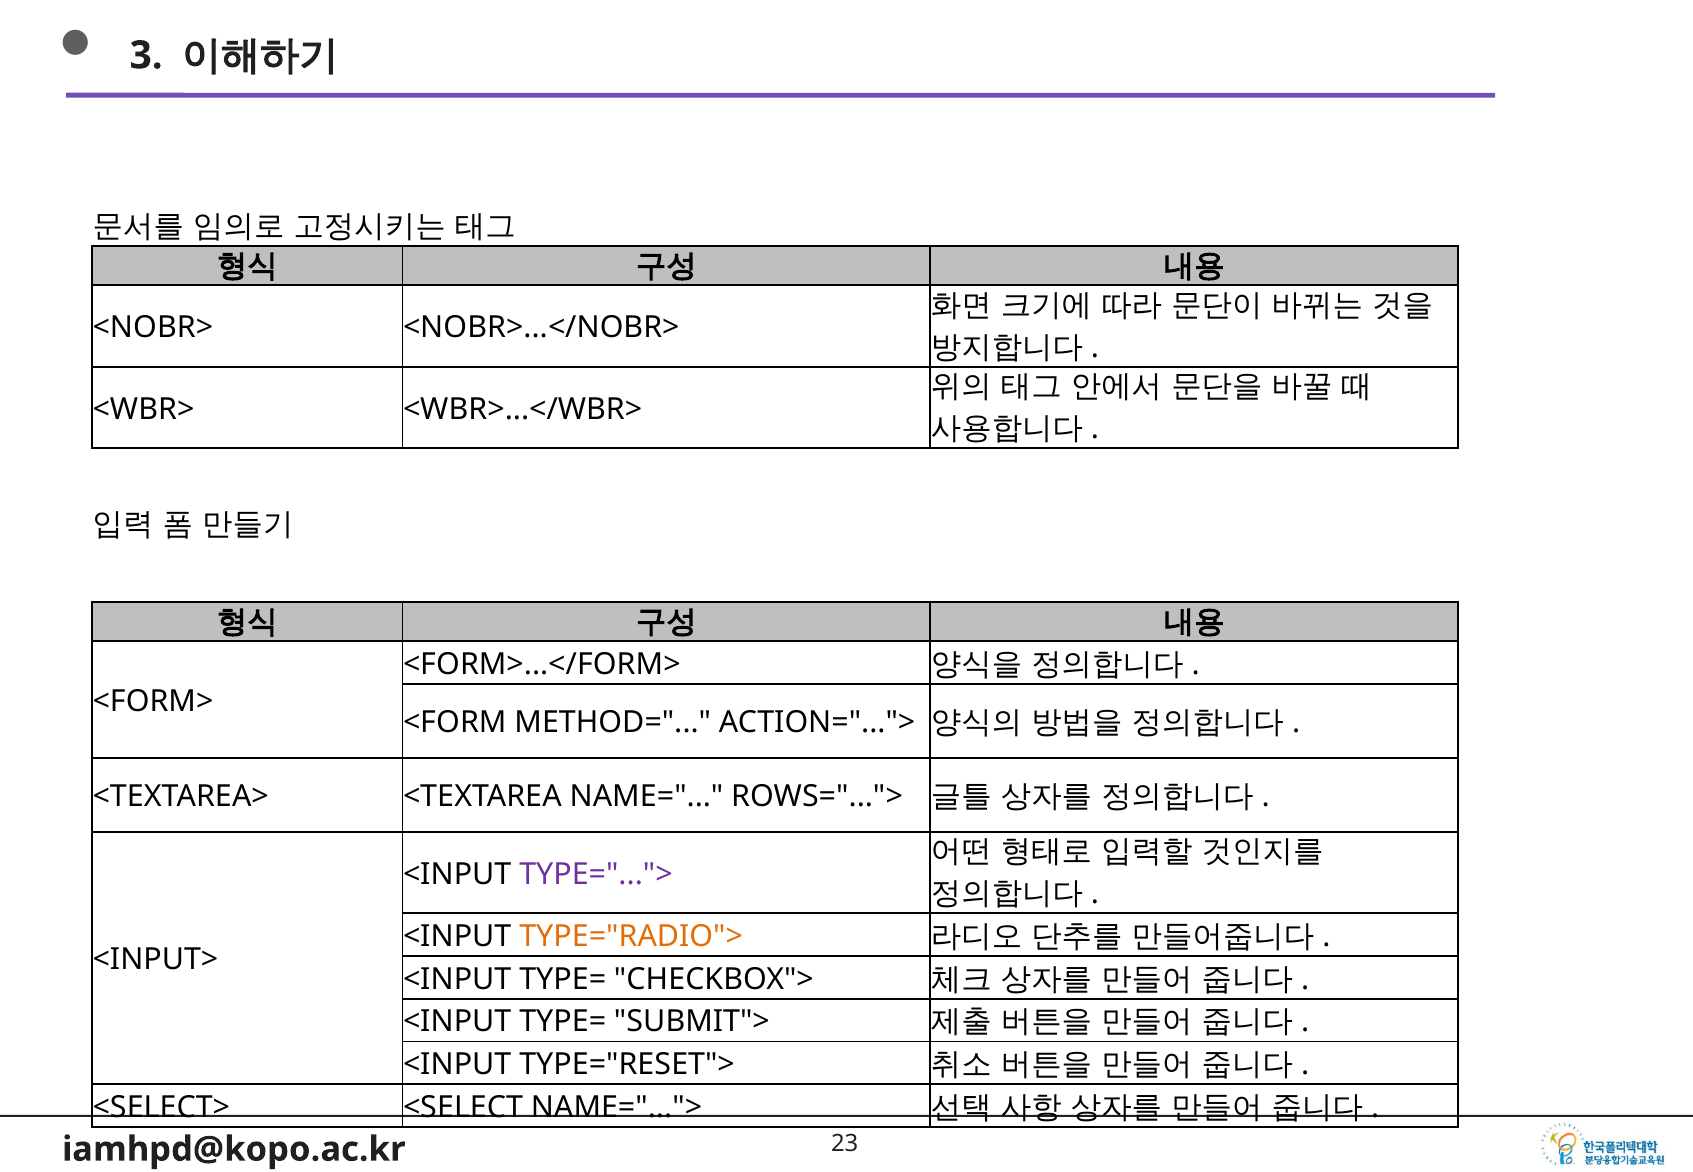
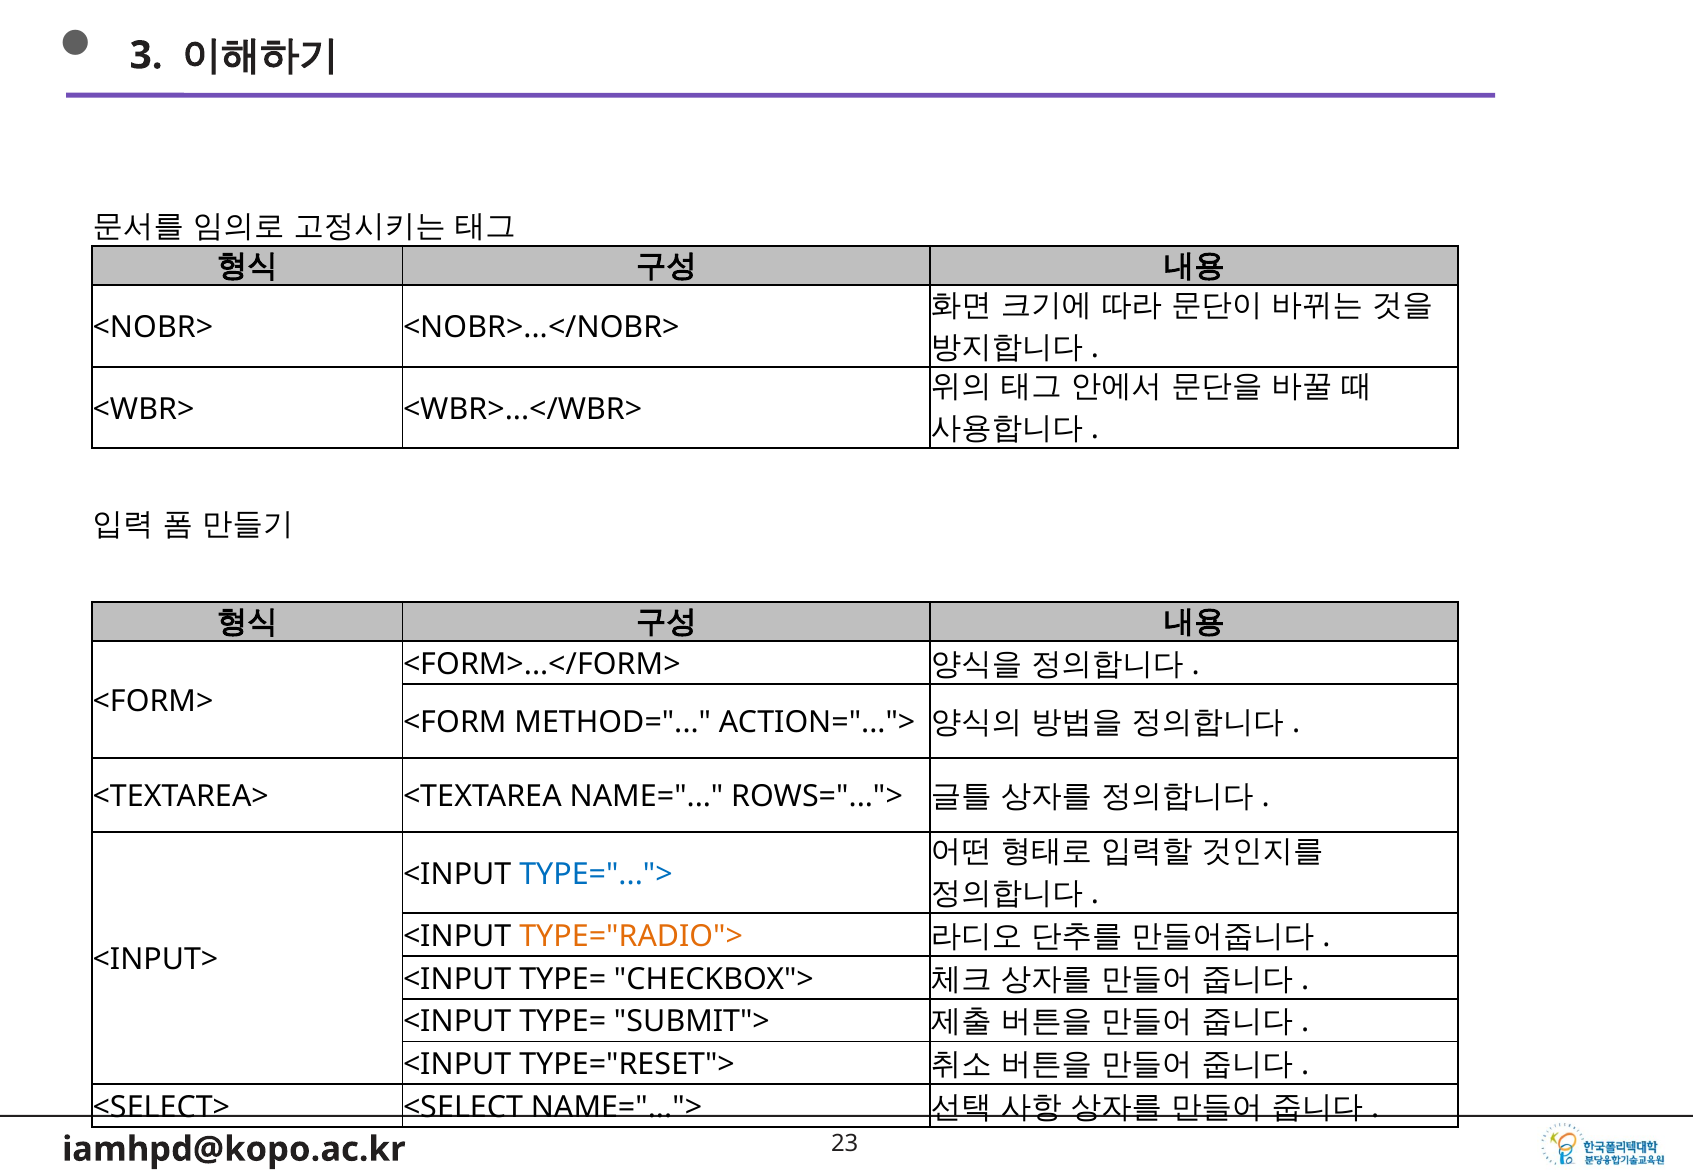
TYPE="..."> colour: purple -> blue
